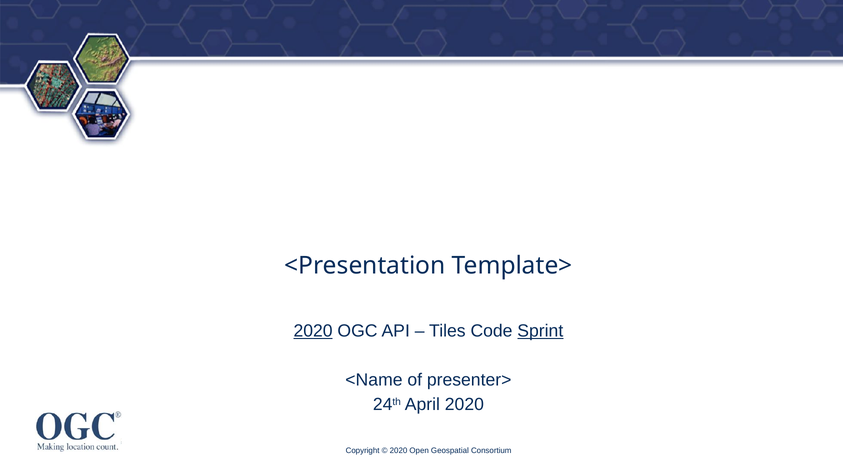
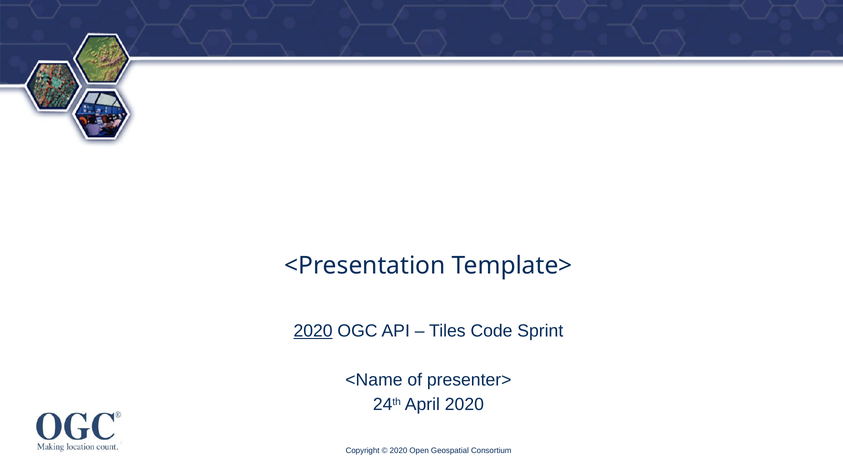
Sprint underline: present -> none
